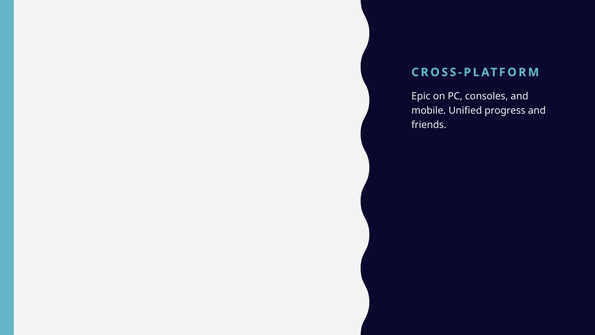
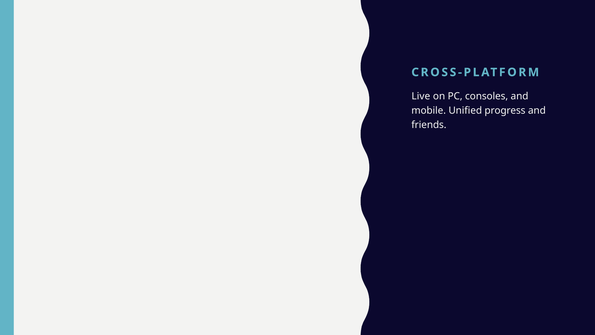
Epic: Epic -> Live
